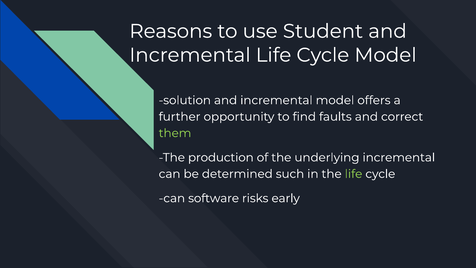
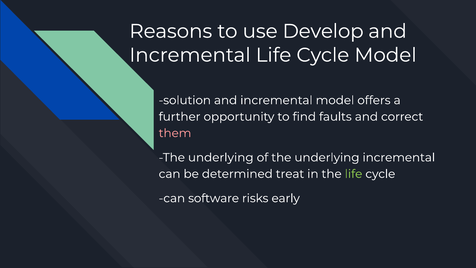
Student: Student -> Develop
them colour: light green -> pink
production at (221, 157): production -> underlying
such: such -> treat
